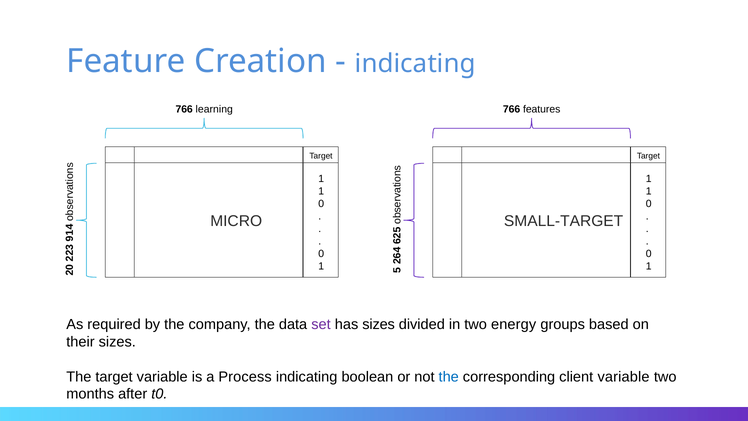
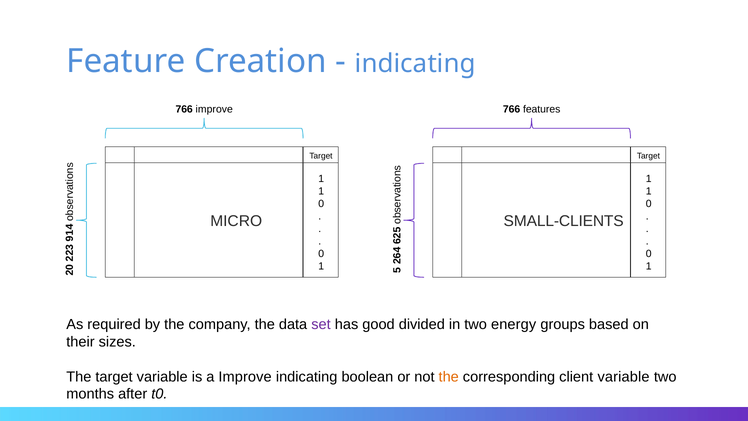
766 learning: learning -> improve
SMALL-TARGET: SMALL-TARGET -> SMALL-CLIENTS
has sizes: sizes -> good
a Process: Process -> Improve
the at (449, 377) colour: blue -> orange
